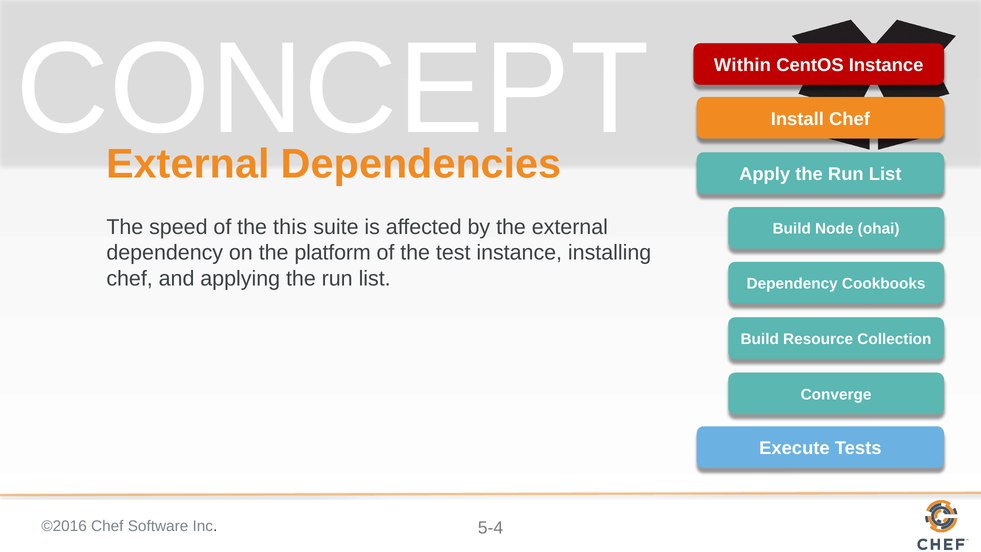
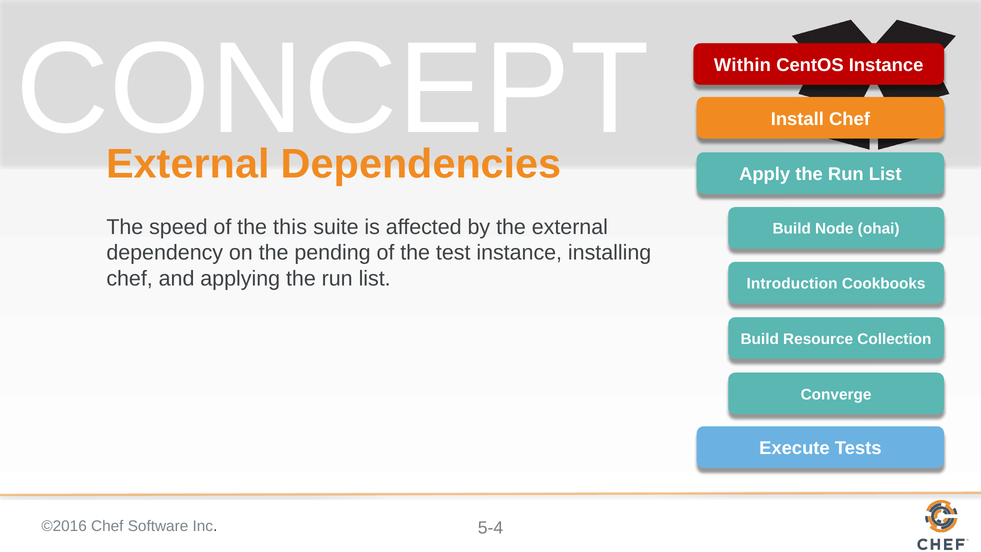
platform: platform -> pending
Dependency at (792, 284): Dependency -> Introduction
